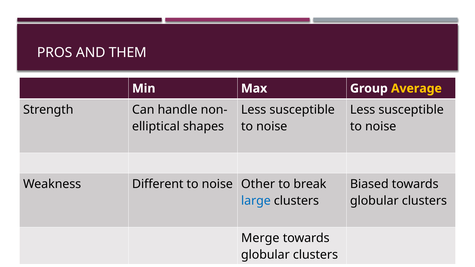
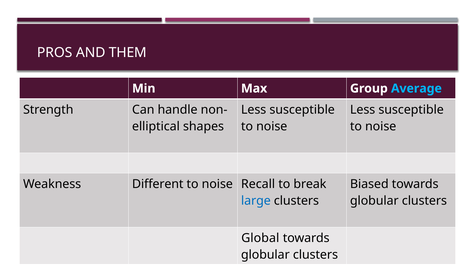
Average colour: yellow -> light blue
Other: Other -> Recall
Merge: Merge -> Global
